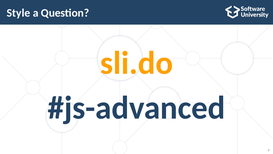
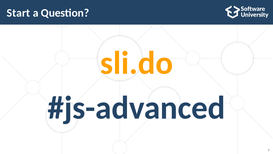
Style: Style -> Start
